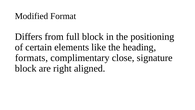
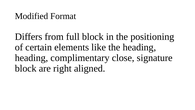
formats at (31, 58): formats -> heading
